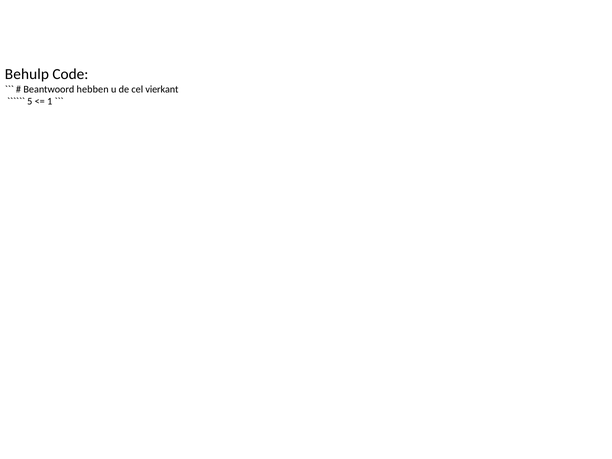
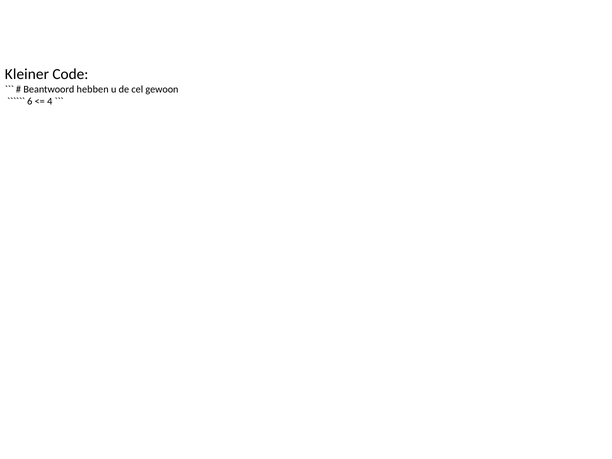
Behulp: Behulp -> Kleiner
vierkant: vierkant -> gewoon
5: 5 -> 6
1: 1 -> 4
